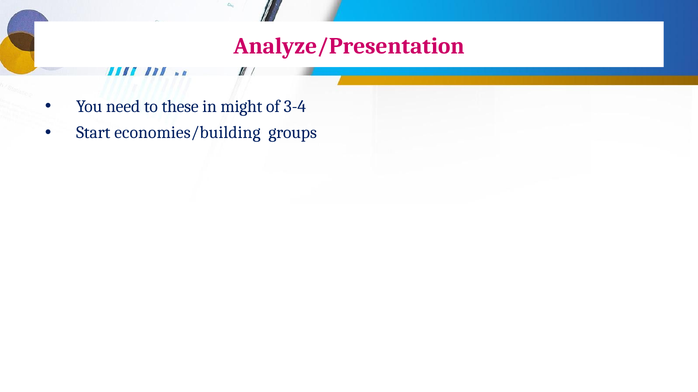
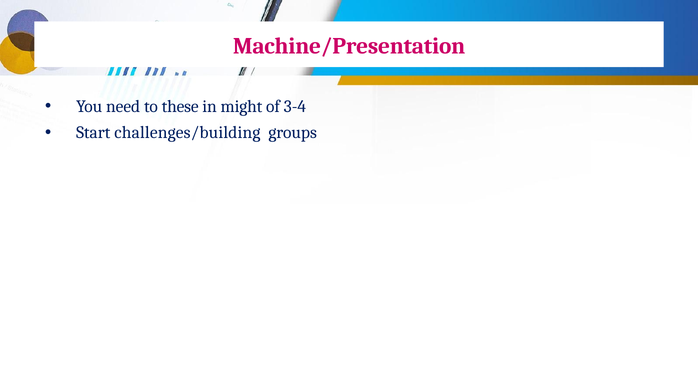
Analyze/Presentation: Analyze/Presentation -> Machine/Presentation
economies/building: economies/building -> challenges/building
